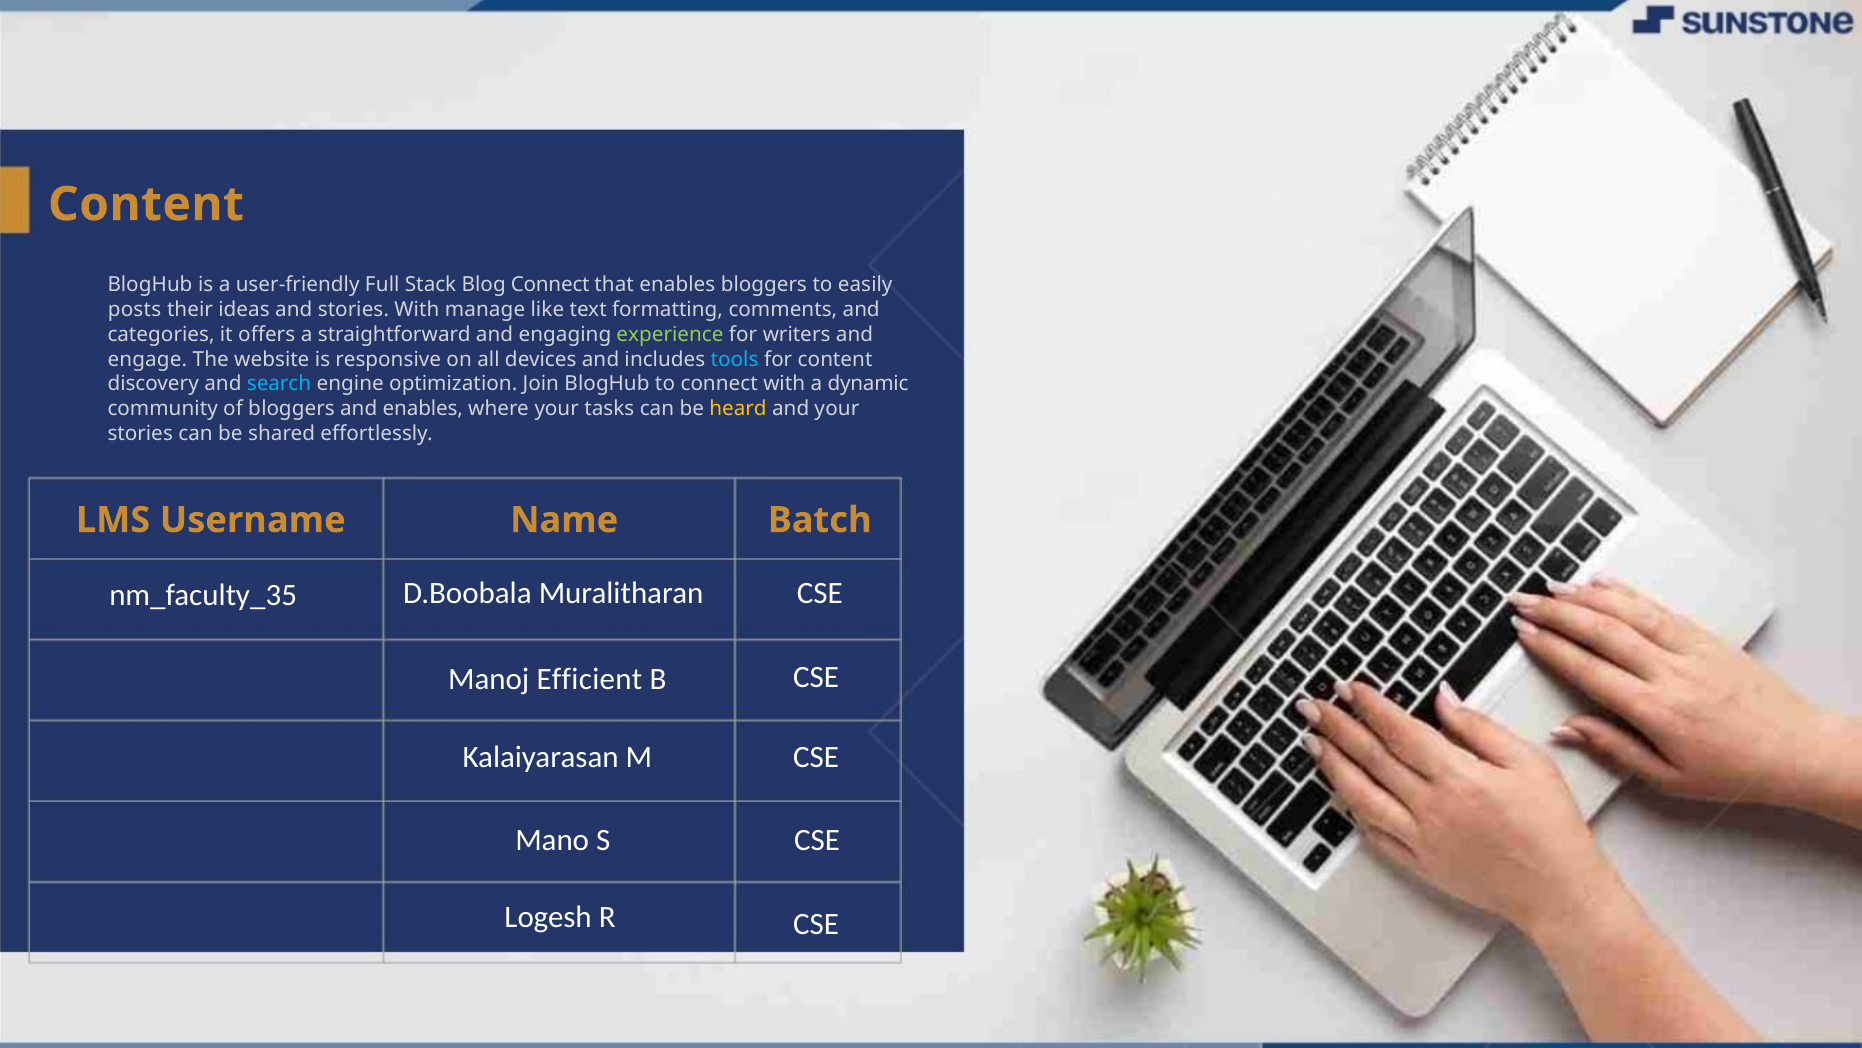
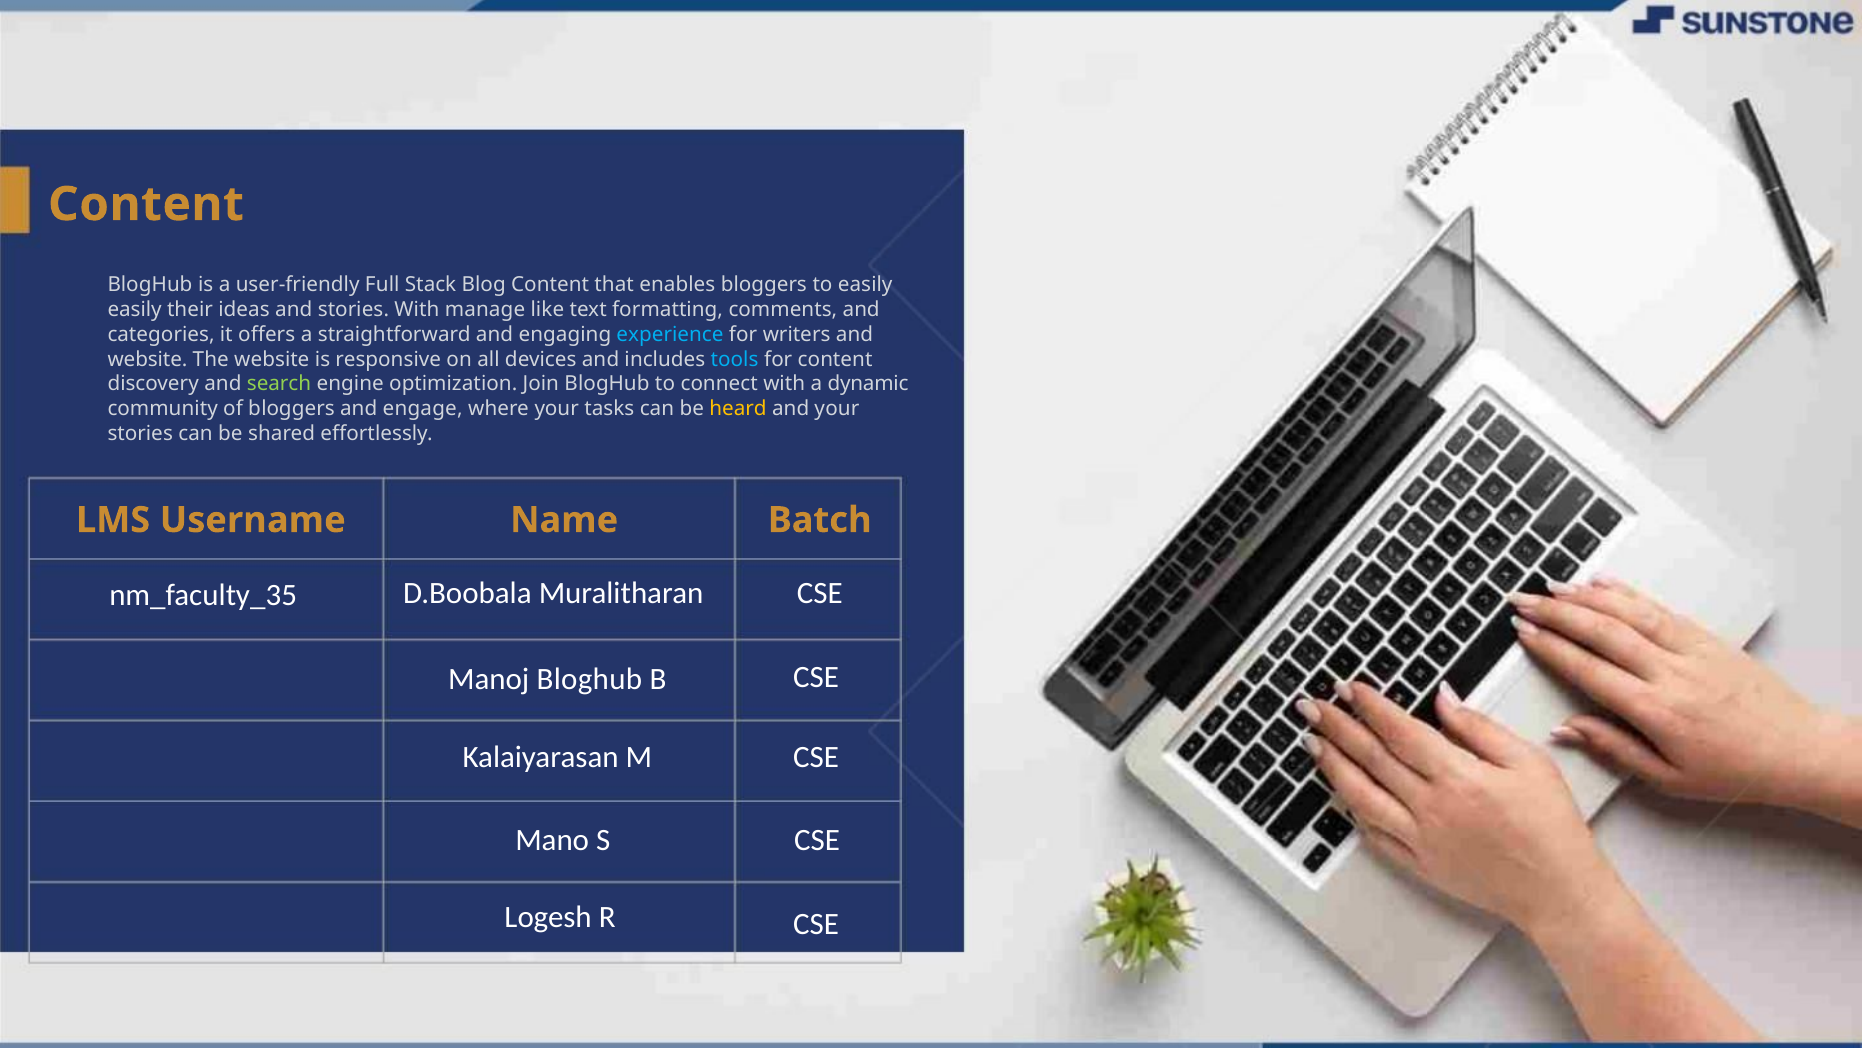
Blog Connect: Connect -> Content
posts at (134, 309): posts -> easily
experience colour: light green -> light blue
engage at (147, 359): engage -> website
search colour: light blue -> light green
and enables: enables -> engage
Manoj Efficient: Efficient -> Bloghub
